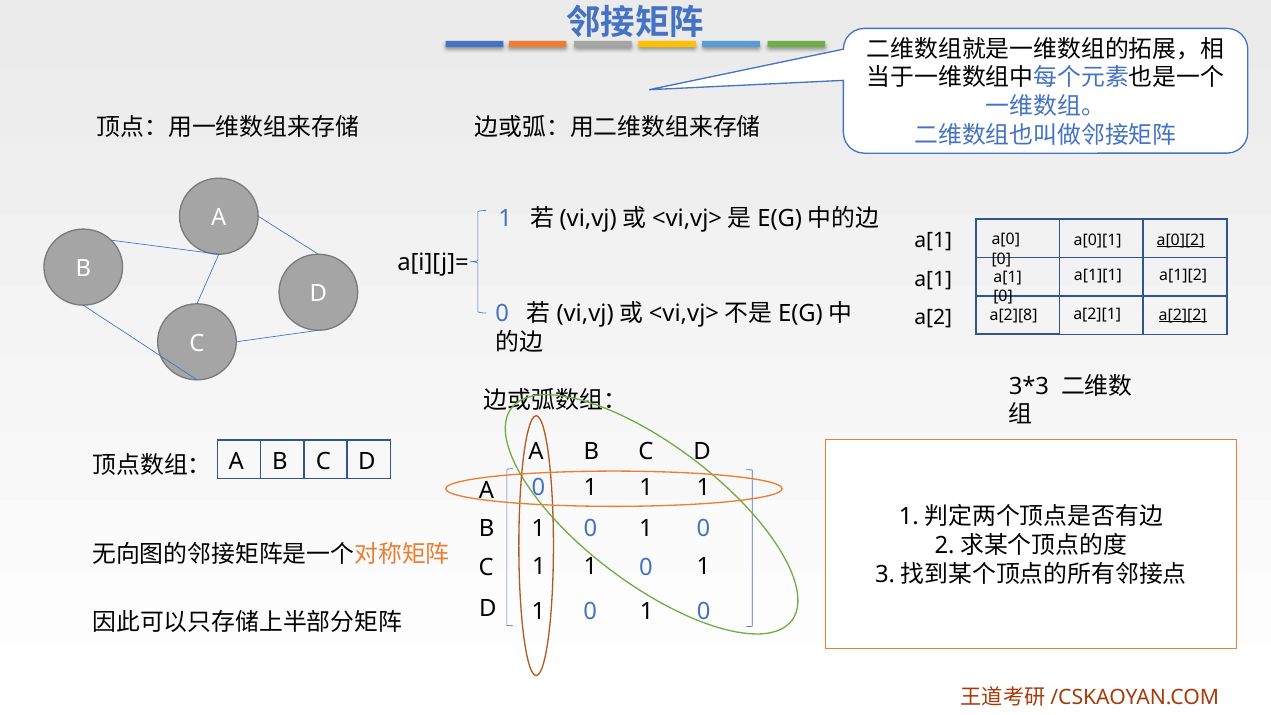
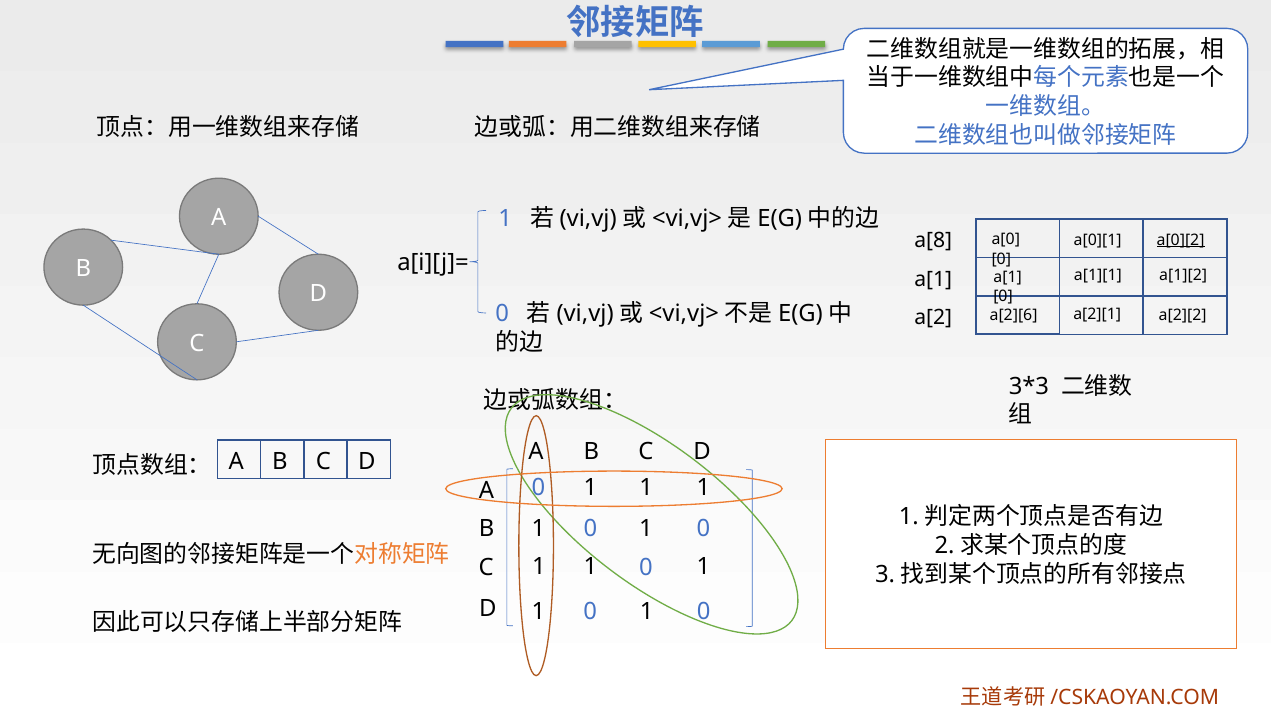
a[1 at (933, 241): a[1 -> a[8
a[2][8: a[2][8 -> a[2][6
a[2][2 underline: present -> none
